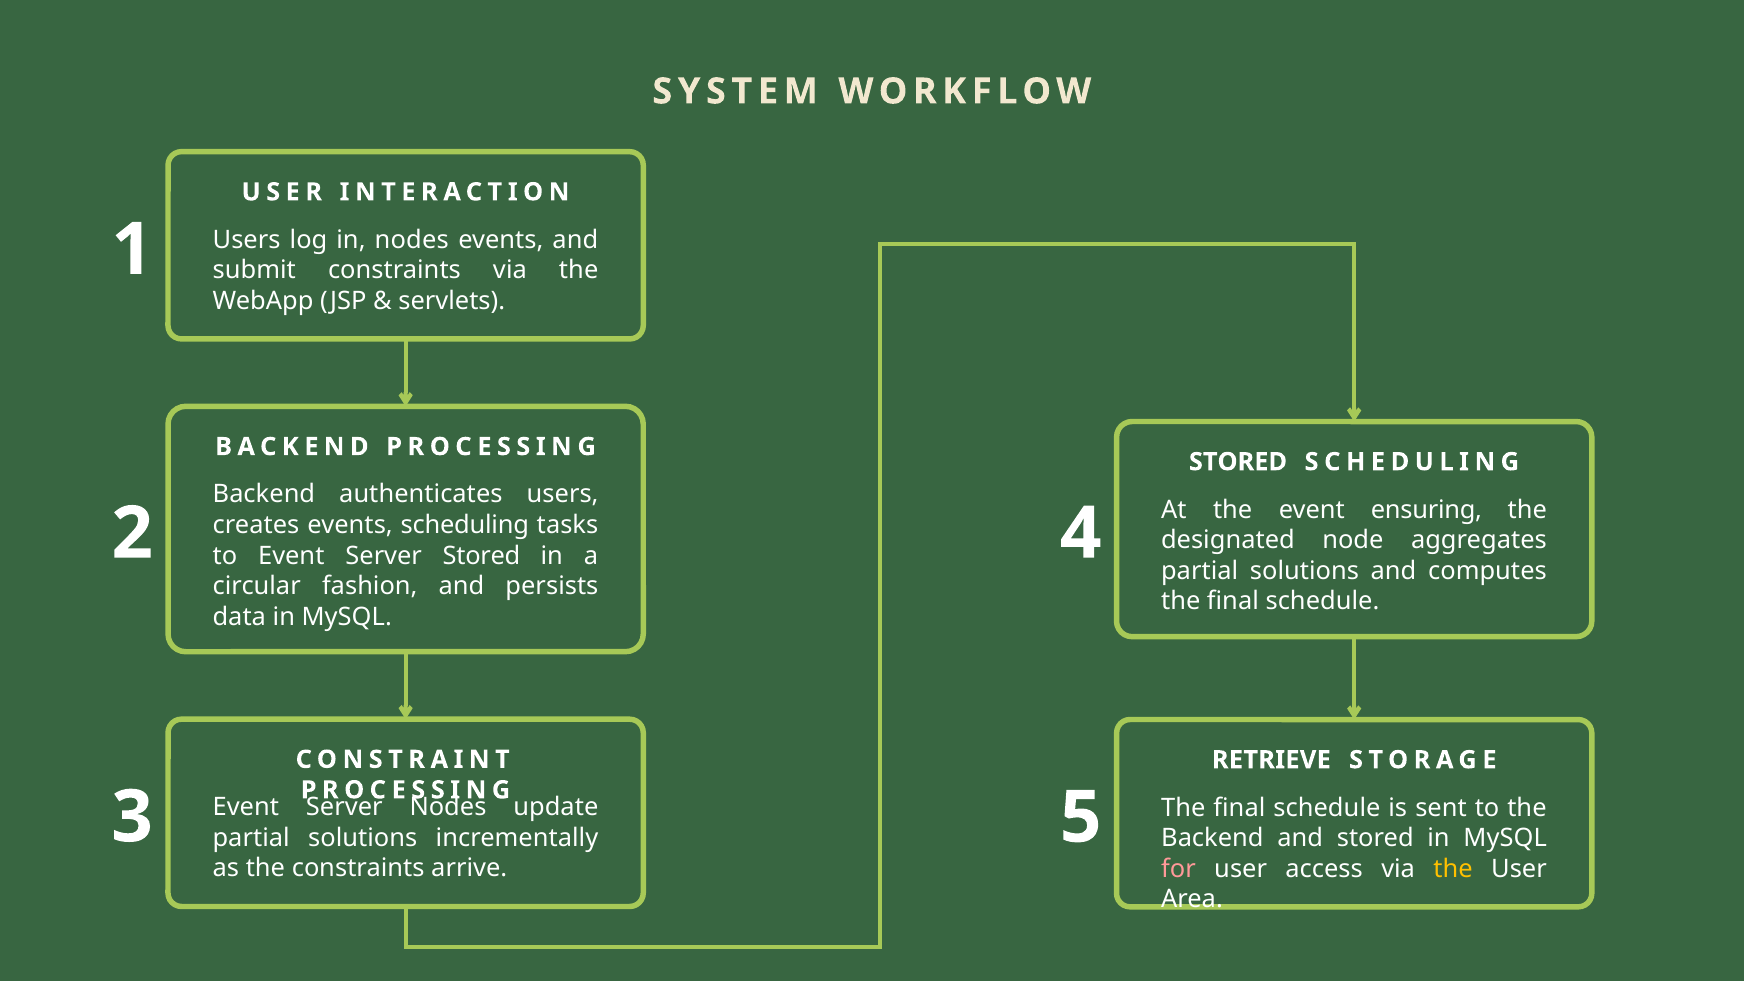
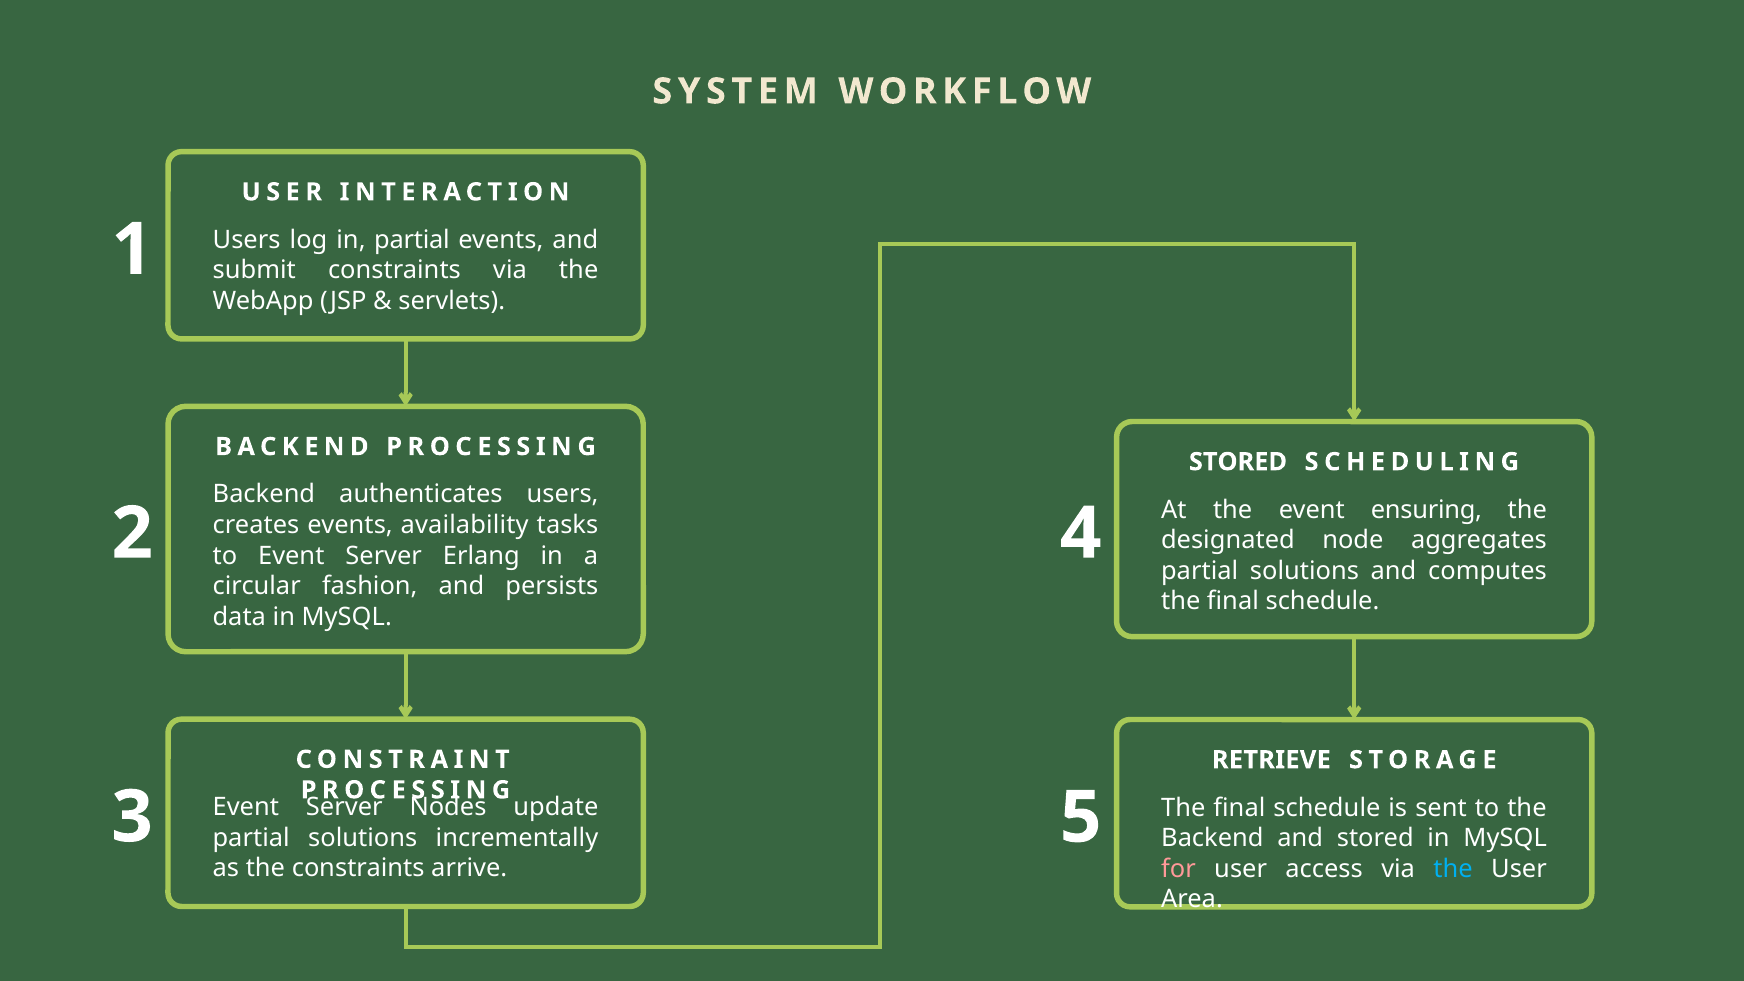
in nodes: nodes -> partial
events scheduling: scheduling -> availability
Server Stored: Stored -> Erlang
the at (1453, 869) colour: yellow -> light blue
